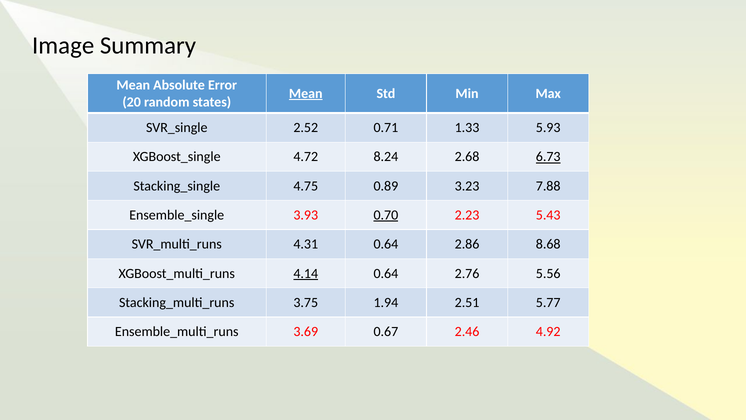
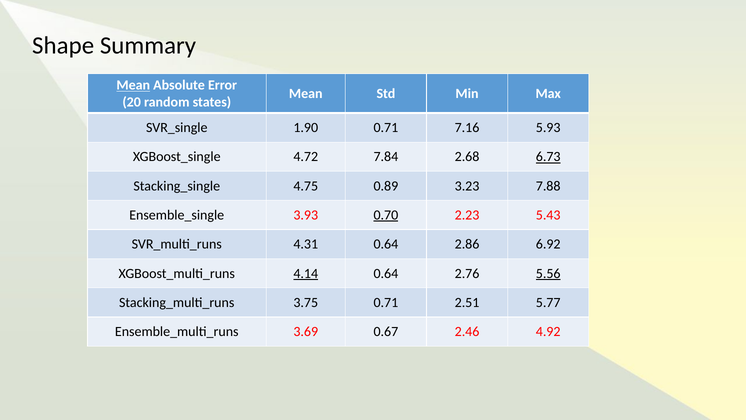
Image: Image -> Shape
Mean at (133, 85) underline: none -> present
Mean at (306, 93) underline: present -> none
2.52: 2.52 -> 1.90
1.33: 1.33 -> 7.16
8.24: 8.24 -> 7.84
8.68: 8.68 -> 6.92
5.56 underline: none -> present
3.75 1.94: 1.94 -> 0.71
